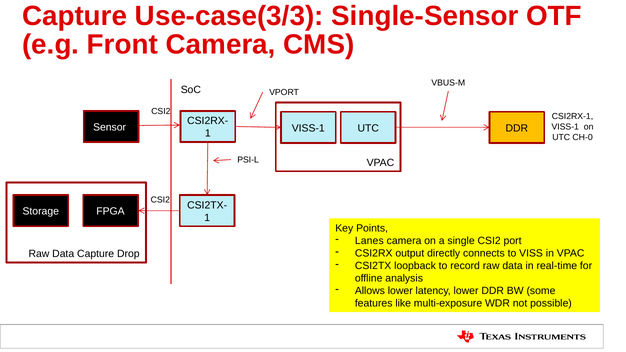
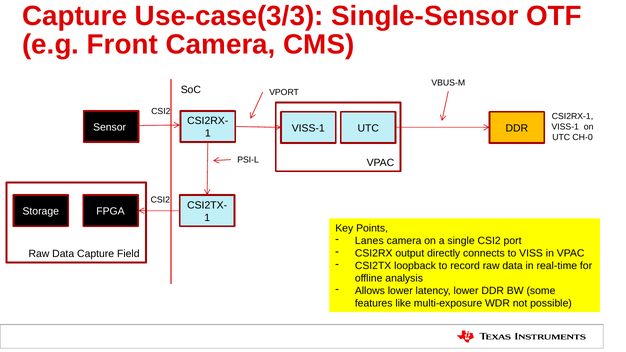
Drop: Drop -> Field
